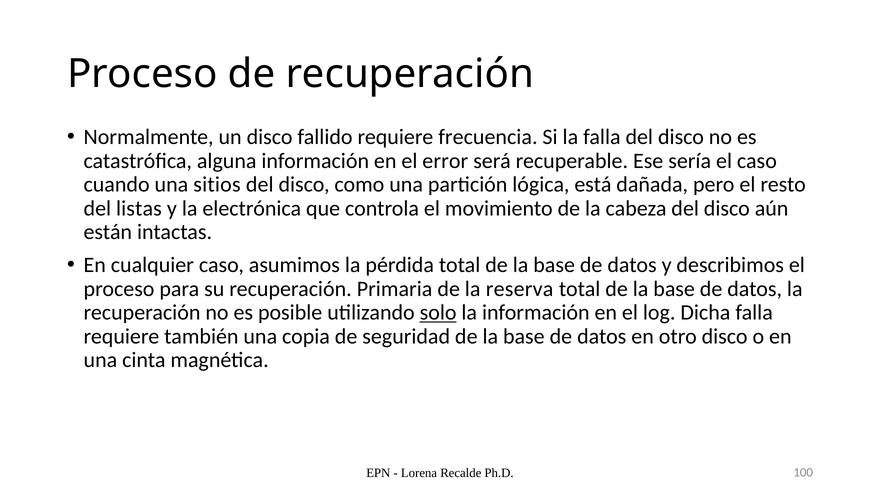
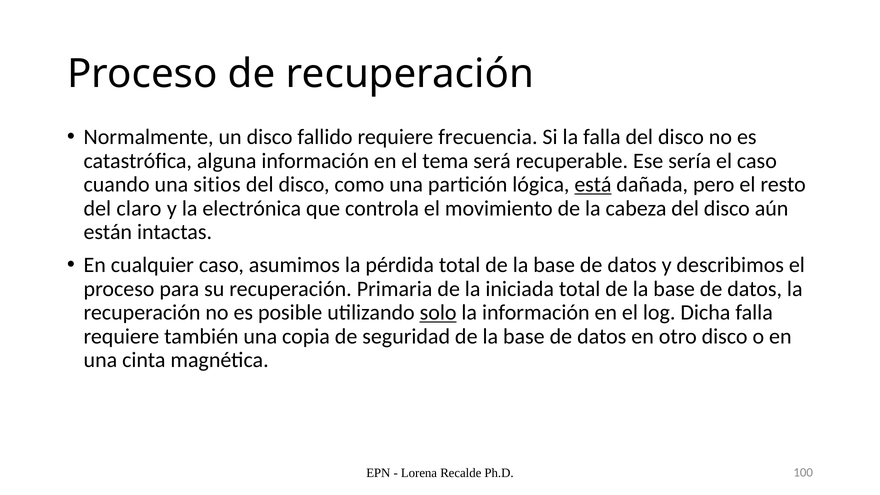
error: error -> tema
está underline: none -> present
listas: listas -> claro
reserva: reserva -> iniciada
